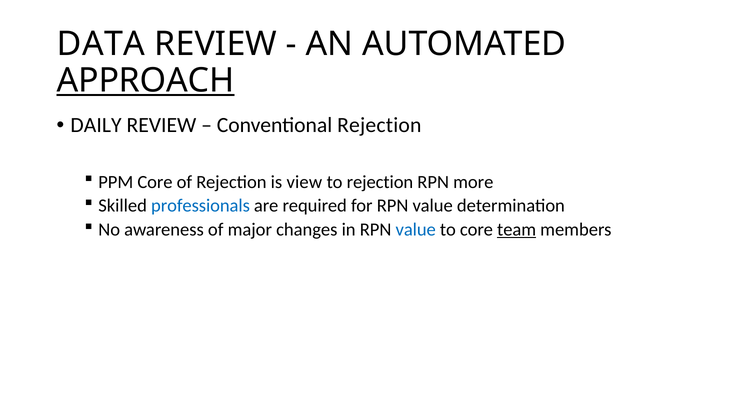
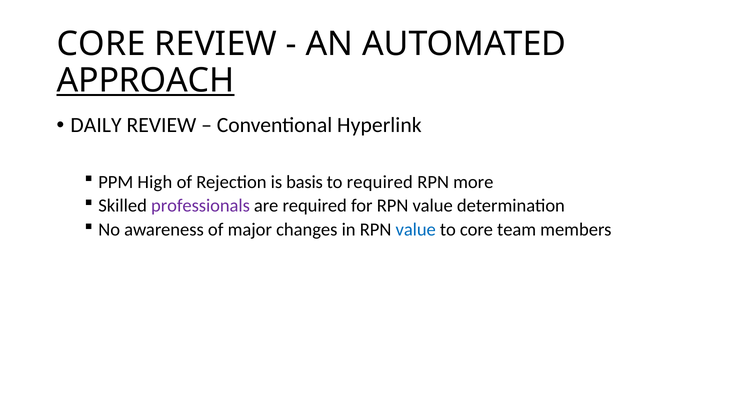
DATA at (101, 44): DATA -> CORE
Conventional Rejection: Rejection -> Hyperlink
PPM Core: Core -> High
view: view -> basis
to rejection: rejection -> required
professionals colour: blue -> purple
team underline: present -> none
